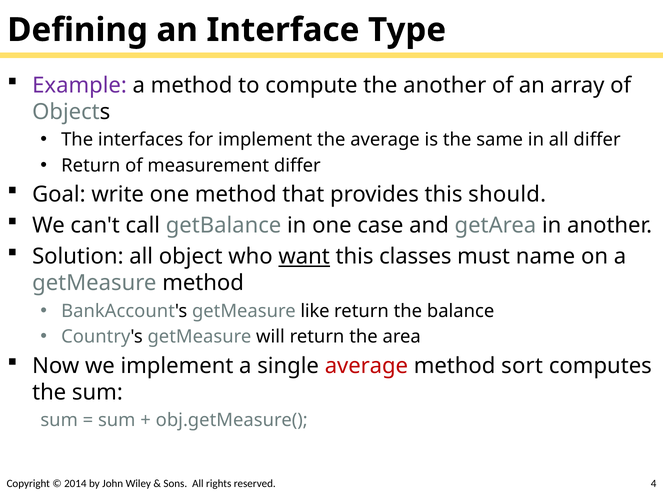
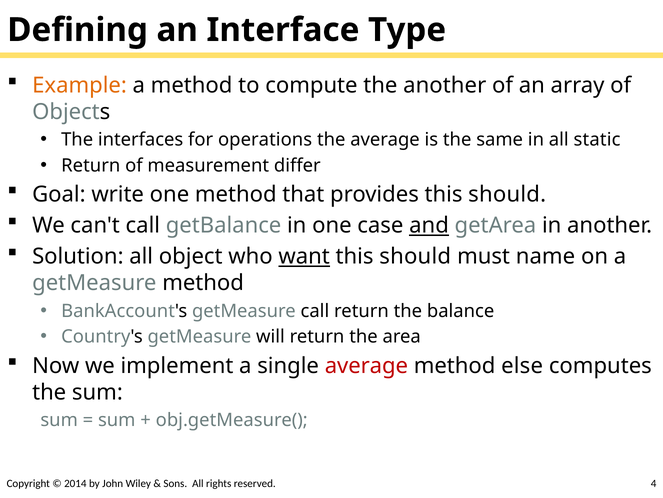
Example colour: purple -> orange
for implement: implement -> operations
all differ: differ -> static
and underline: none -> present
classes at (415, 256): classes -> should
getMeasure like: like -> call
sort: sort -> else
